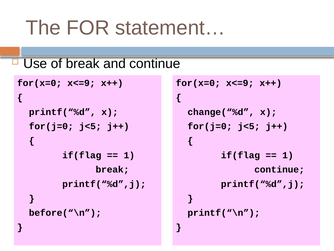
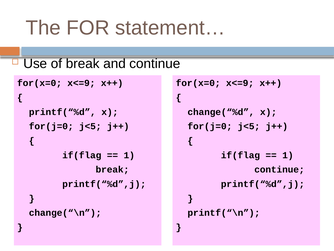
before(“\n: before(“\n -> change(“\n
